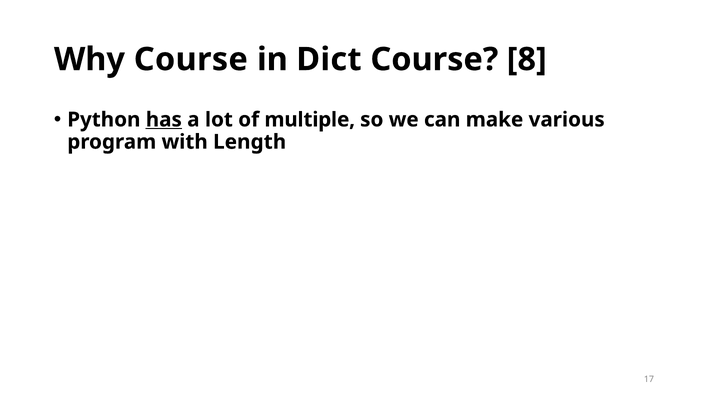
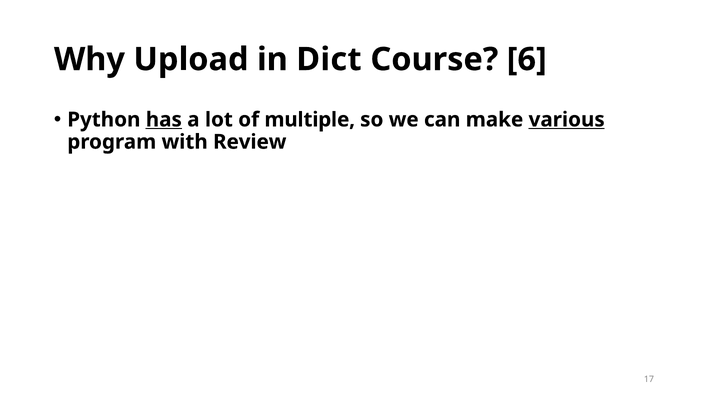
Why Course: Course -> Upload
8: 8 -> 6
various underline: none -> present
Length: Length -> Review
